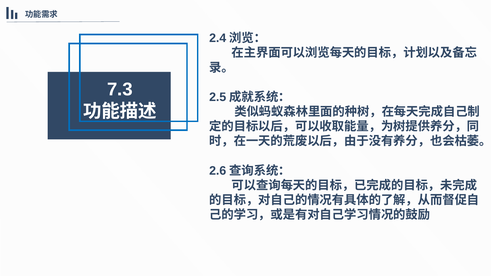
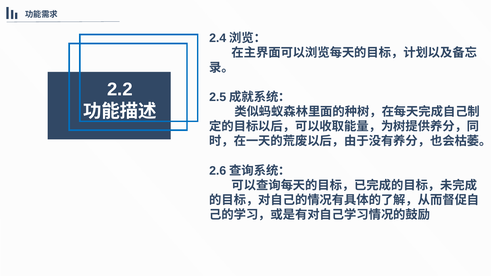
7.3: 7.3 -> 2.2
